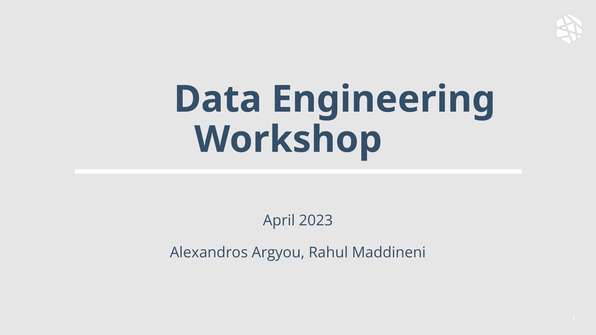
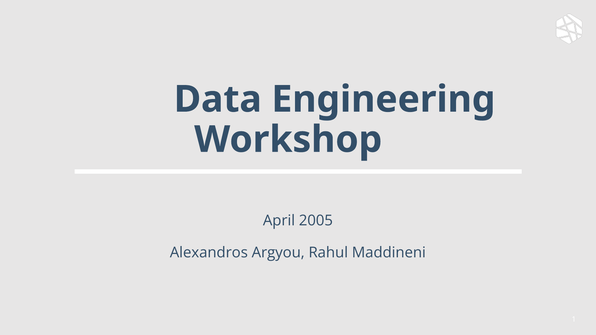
2023: 2023 -> 2005
